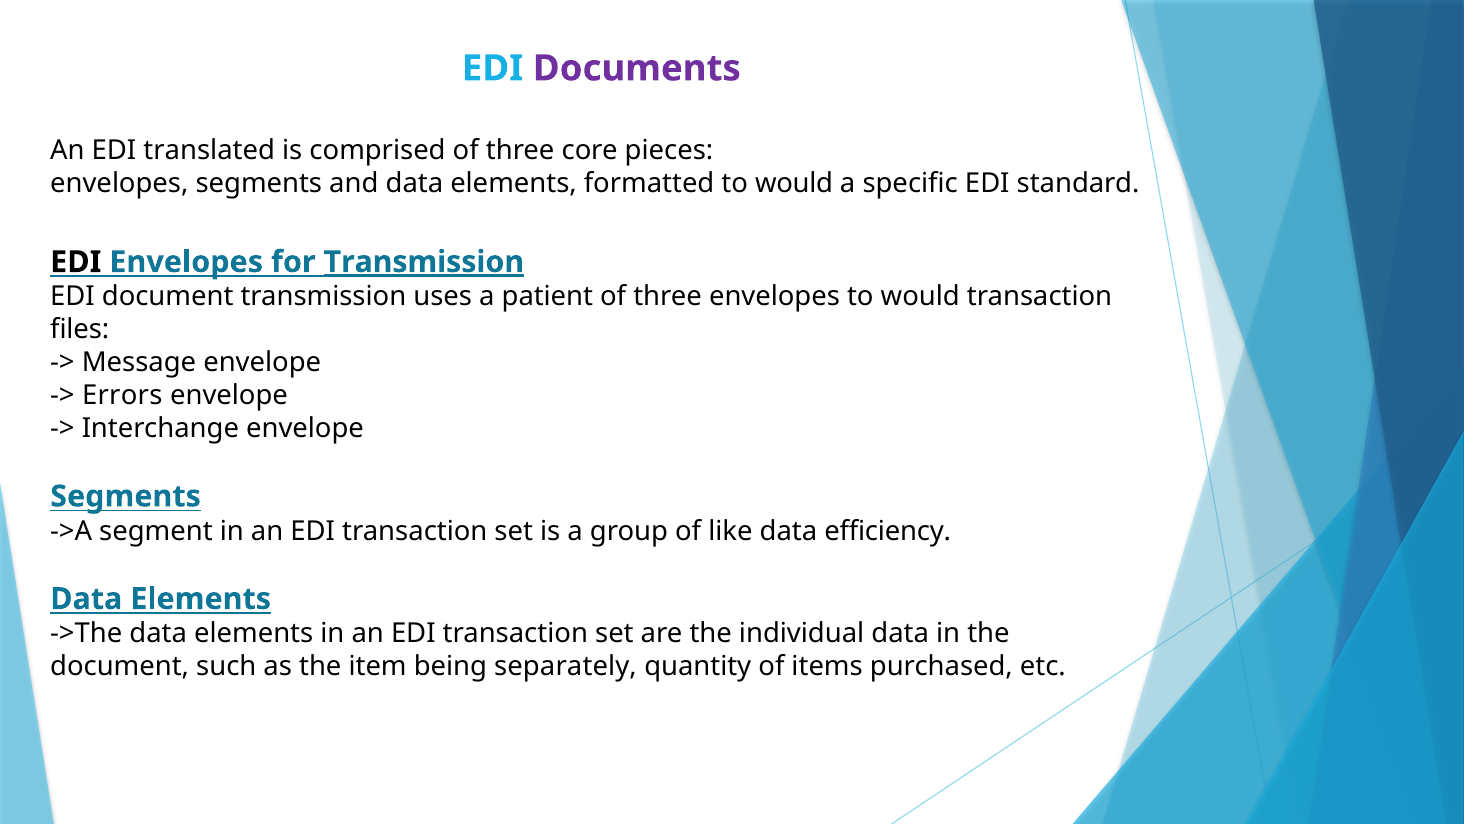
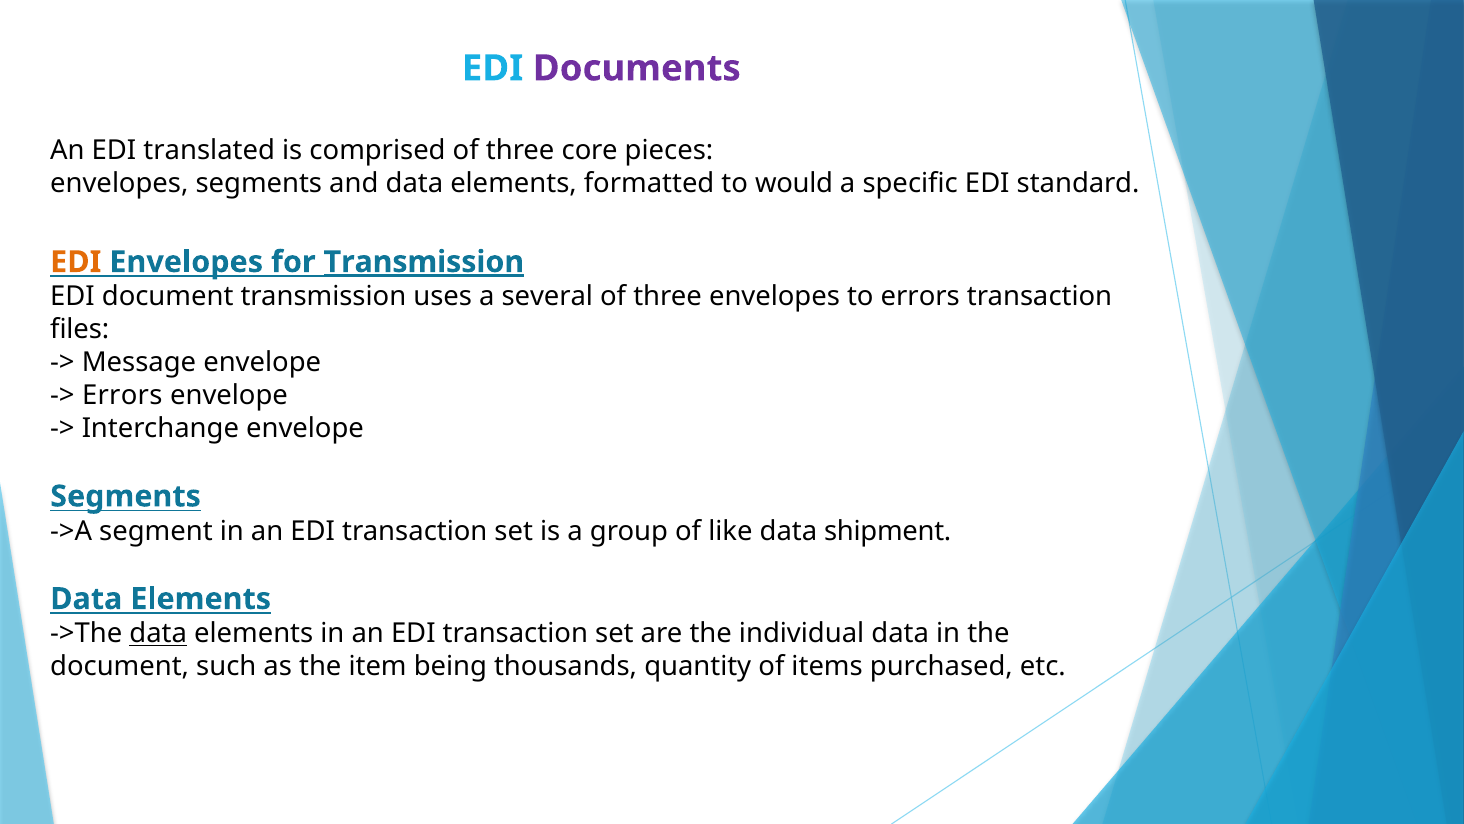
EDI at (76, 262) colour: black -> orange
patient: patient -> several
envelopes to would: would -> errors
efficiency: efficiency -> shipment
data at (158, 633) underline: none -> present
separately: separately -> thousands
